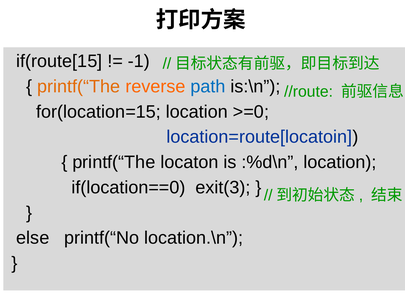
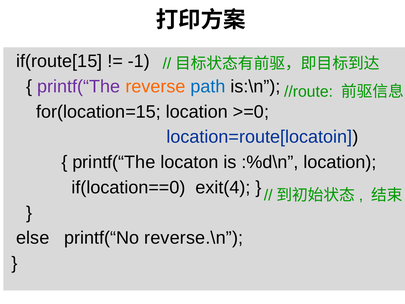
printf(“The at (79, 87) colour: orange -> purple
exit(3: exit(3 -> exit(4
location.\n: location.\n -> reverse.\n
